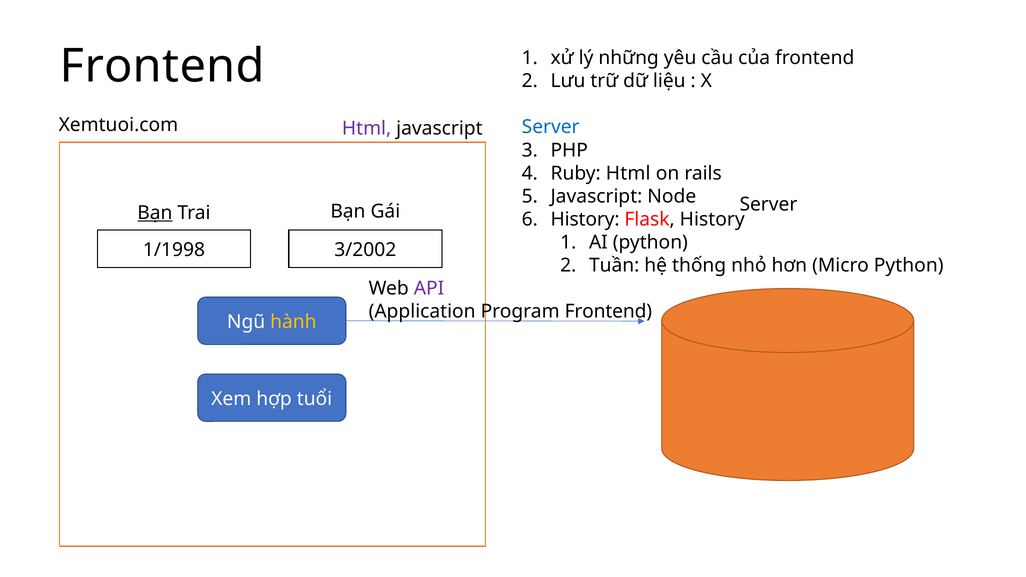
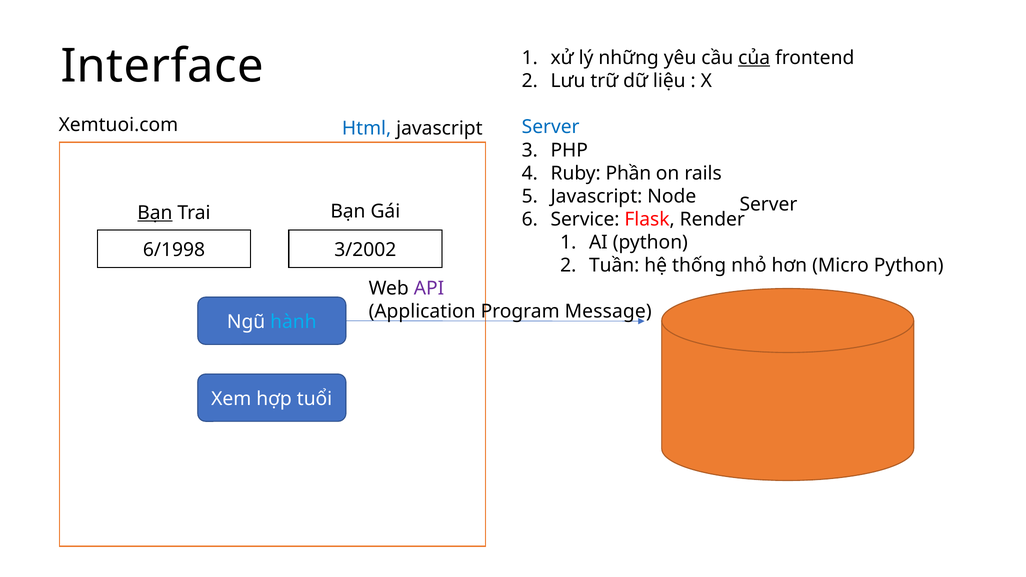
của underline: none -> present
Frontend at (162, 66): Frontend -> Interface
Html at (367, 129) colour: purple -> blue
Ruby Html: Html -> Phần
History at (585, 219): History -> Service
Flask History: History -> Render
1/1998: 1/1998 -> 6/1998
Program Frontend: Frontend -> Message
hành colour: yellow -> light blue
